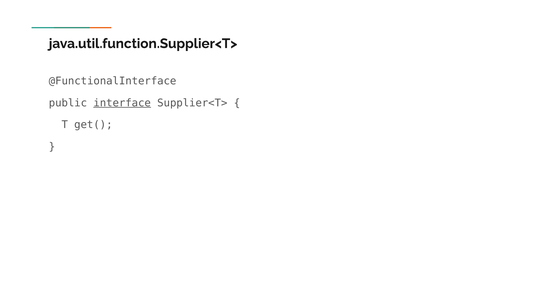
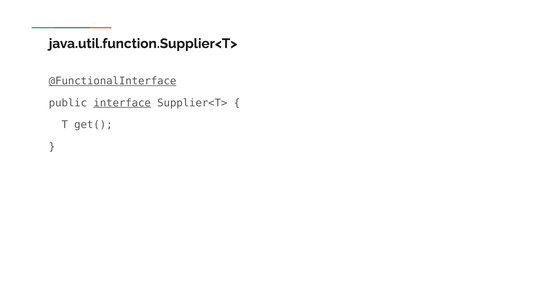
@FunctionalInterface underline: none -> present
